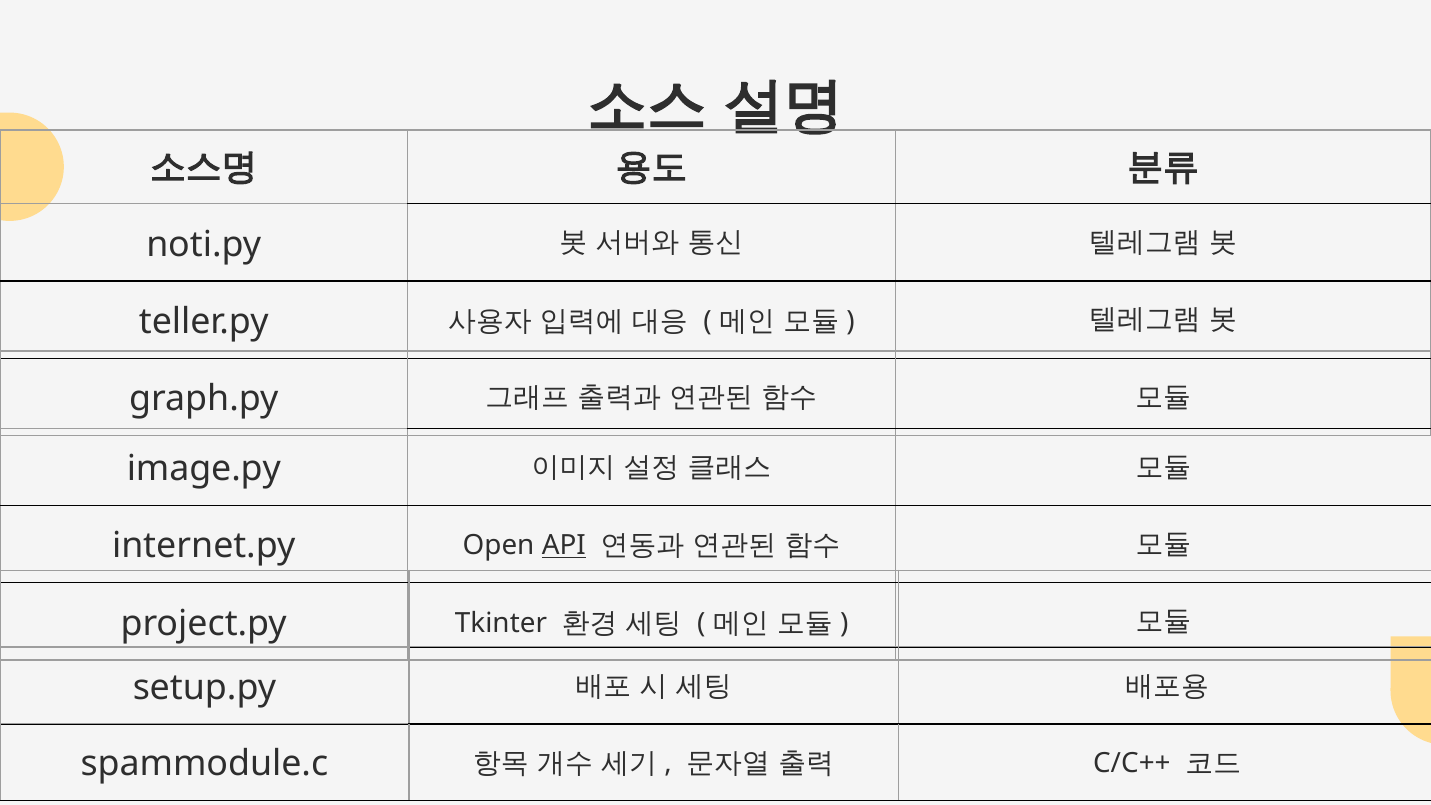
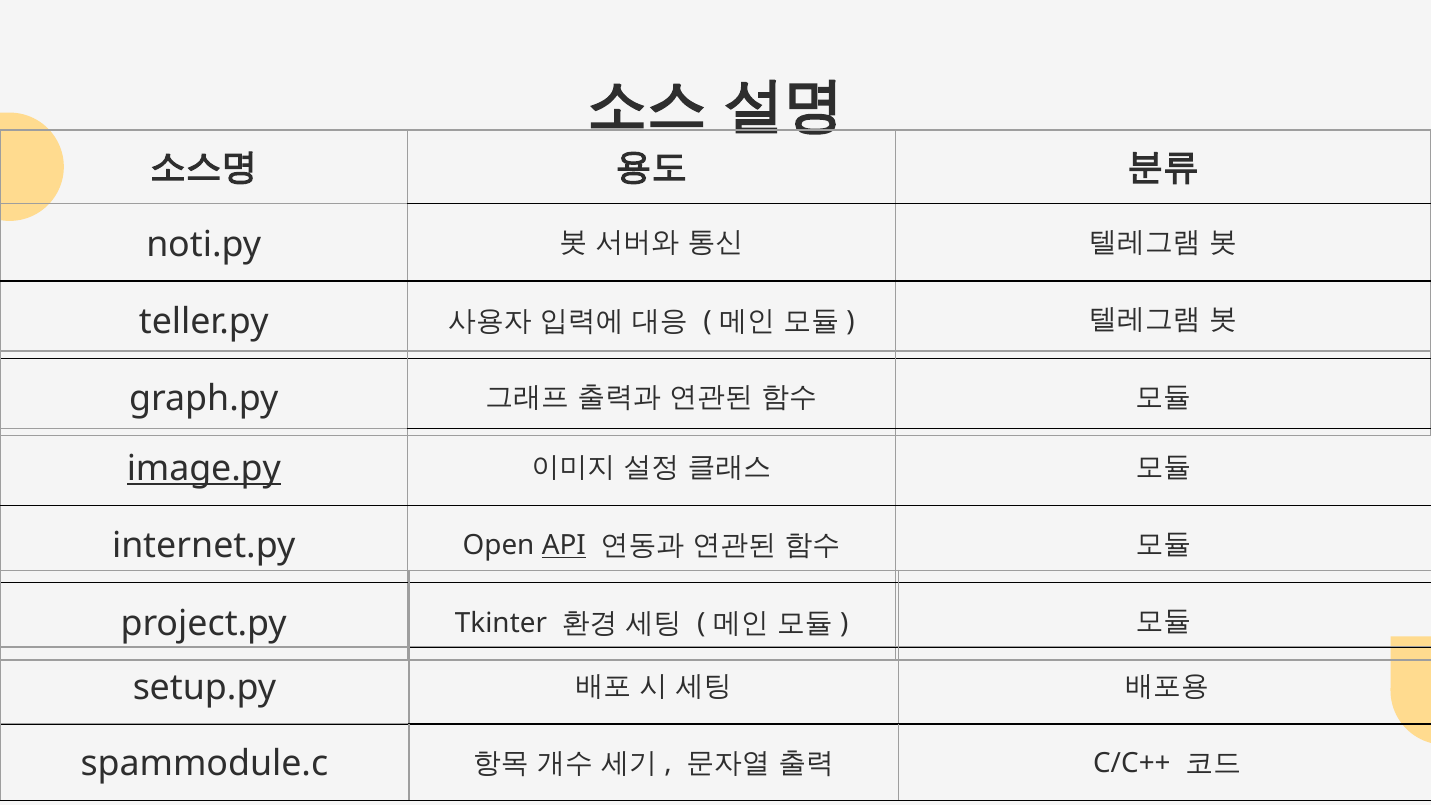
image.py underline: none -> present
